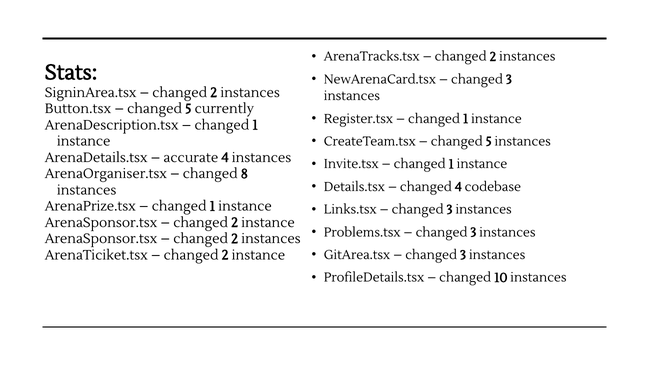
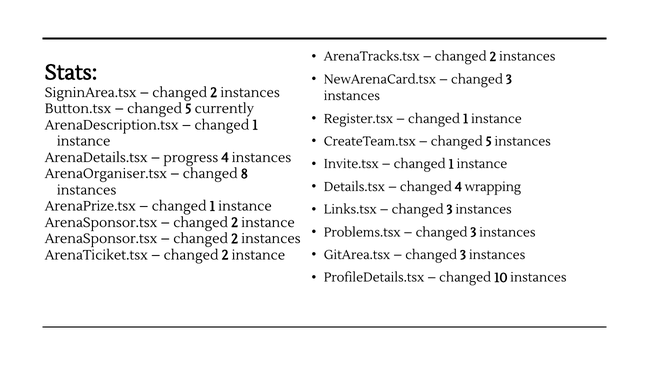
accurate: accurate -> progress
codebase: codebase -> wrapping
